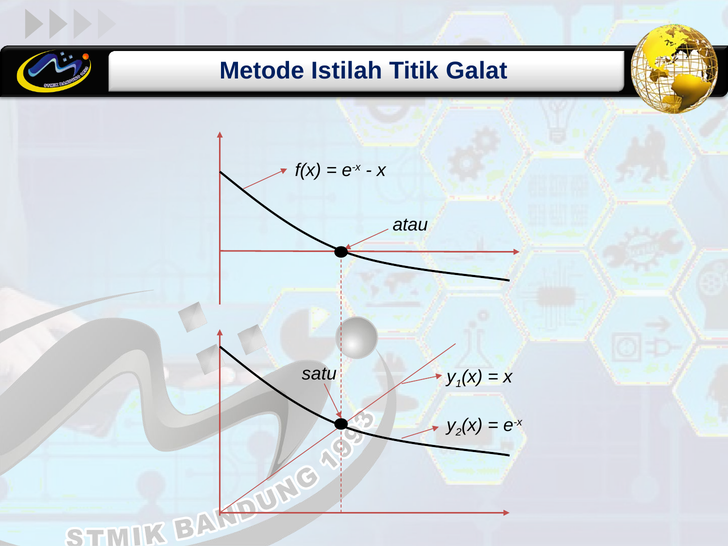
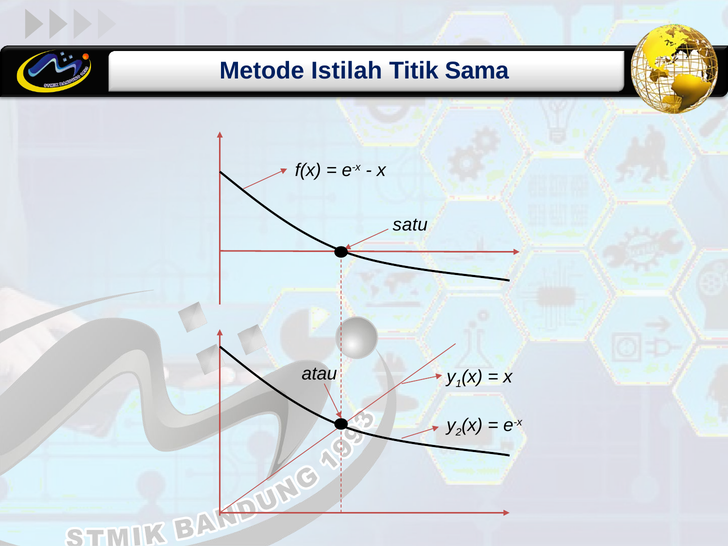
Galat: Galat -> Sama
atau: atau -> satu
satu: satu -> atau
